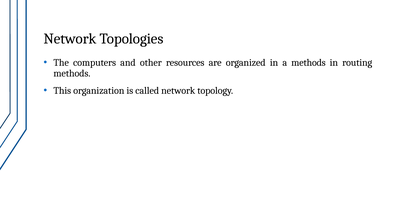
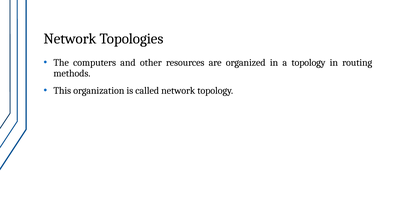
a methods: methods -> topology
